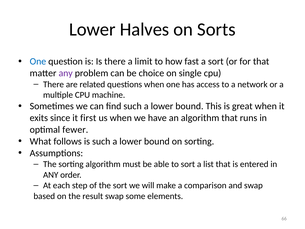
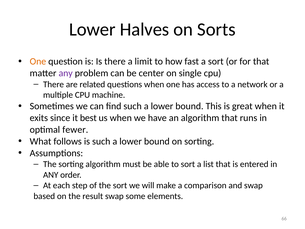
One at (38, 61) colour: blue -> orange
choice: choice -> center
first: first -> best
